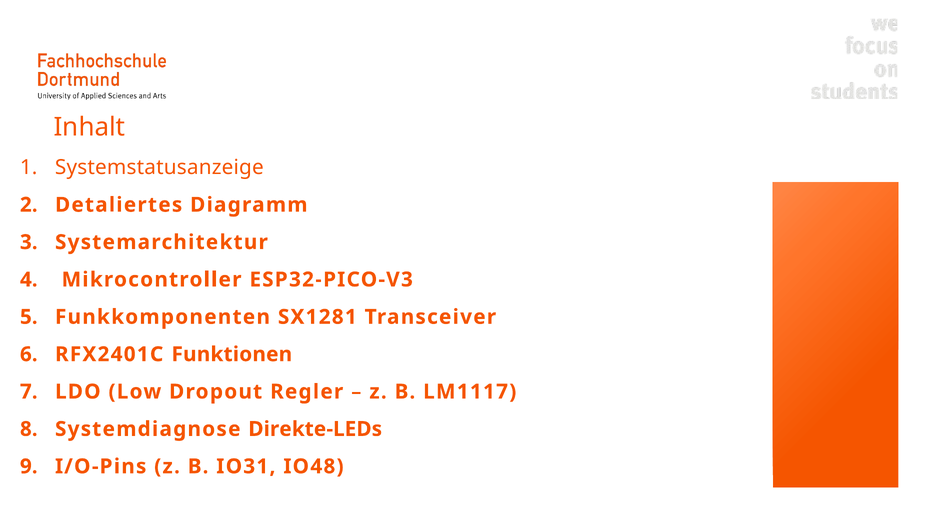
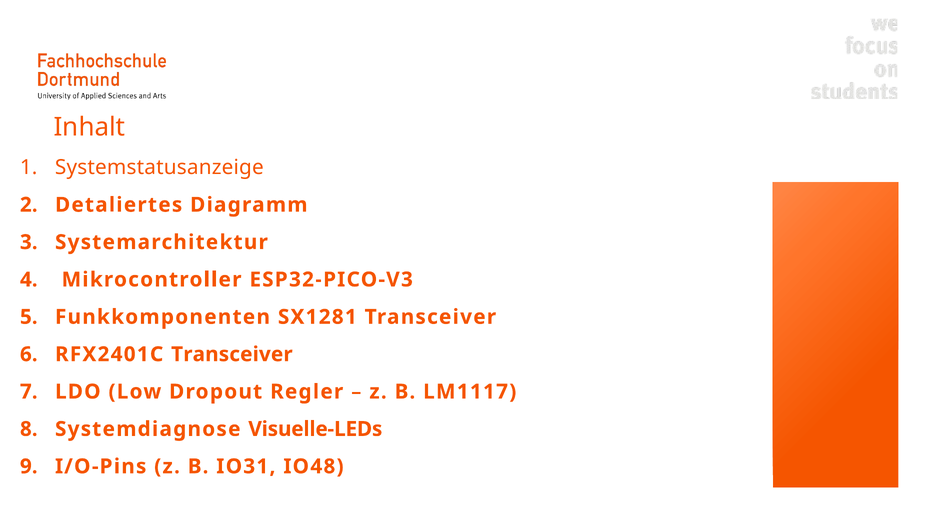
RFX2401C Funktionen: Funktionen -> Transceiver
Direkte-LEDs: Direkte-LEDs -> Visuelle-LEDs
